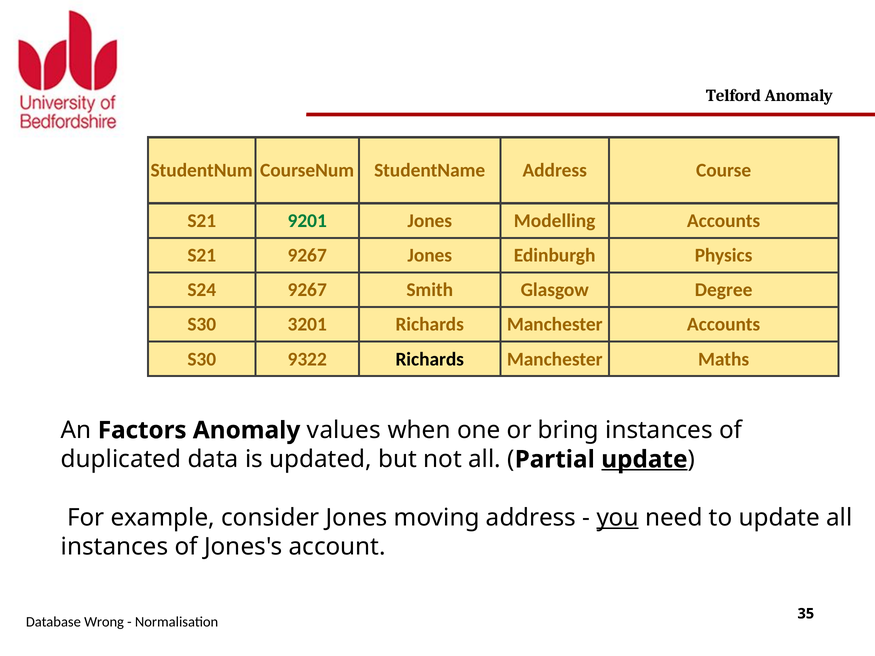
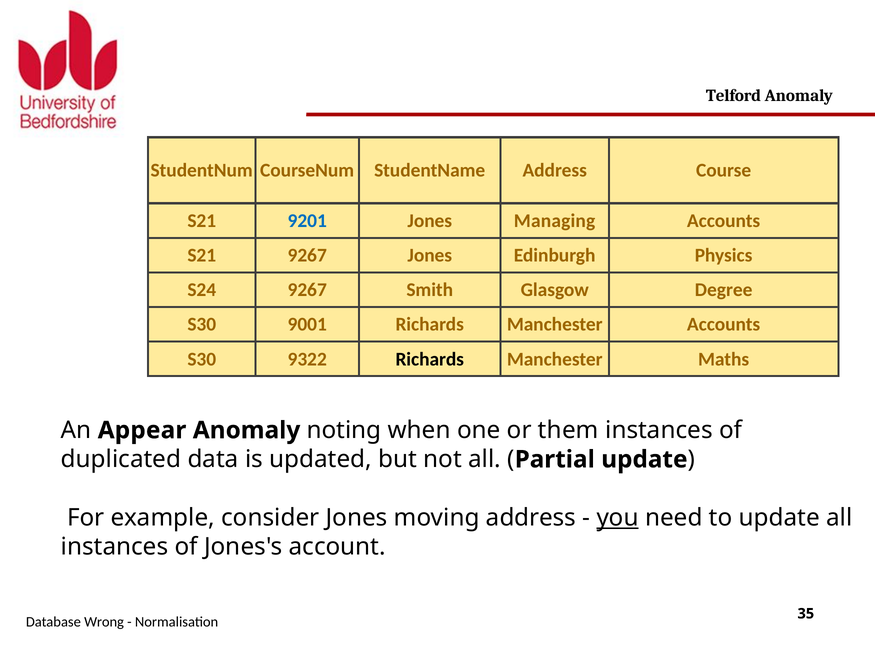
9201 colour: green -> blue
Modelling: Modelling -> Managing
3201: 3201 -> 9001
Factors: Factors -> Appear
values: values -> noting
bring: bring -> them
update at (644, 460) underline: present -> none
